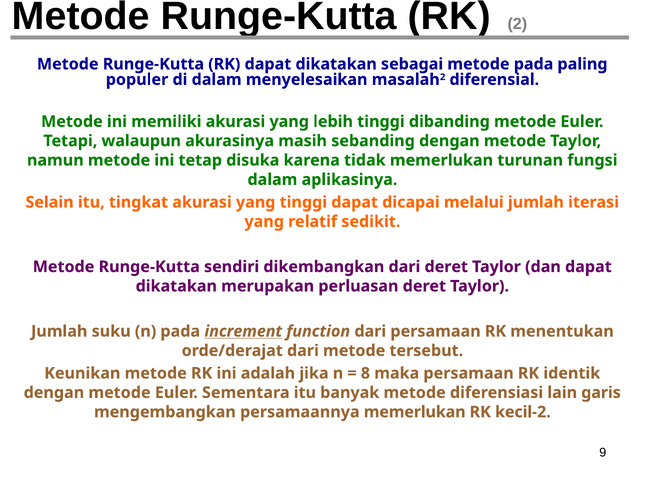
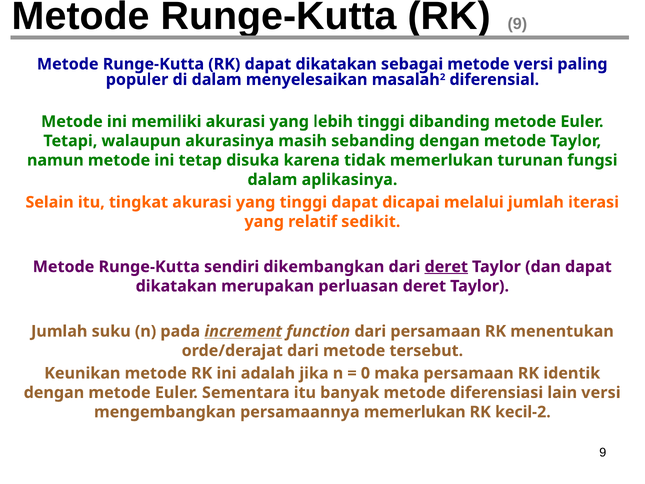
2 at (517, 24): 2 -> 9
metode pada: pada -> versi
deret at (446, 267) underline: none -> present
8: 8 -> 0
lain garis: garis -> versi
